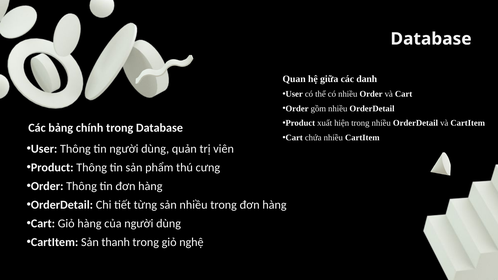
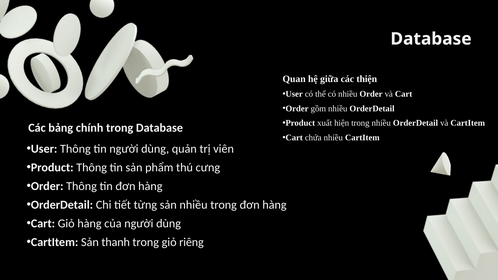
danh: danh -> thiện
nghệ: nghệ -> riêng
